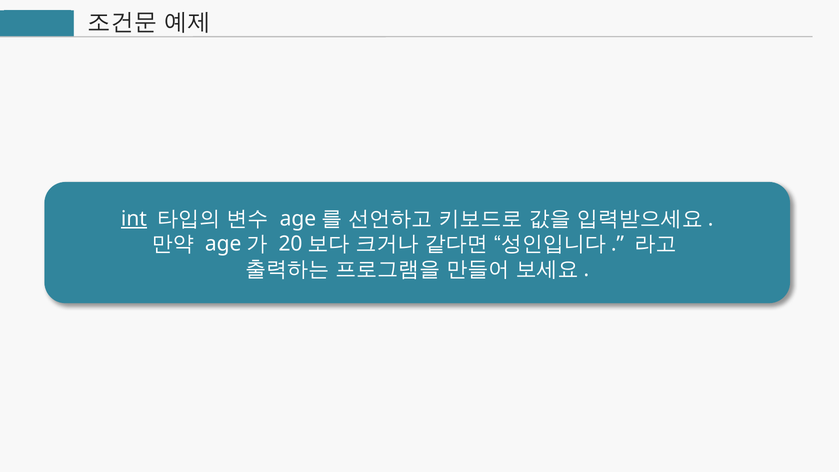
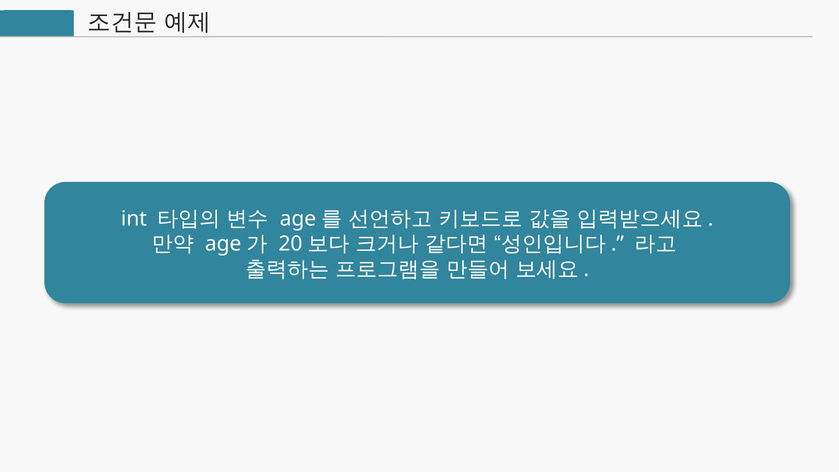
int underline: present -> none
